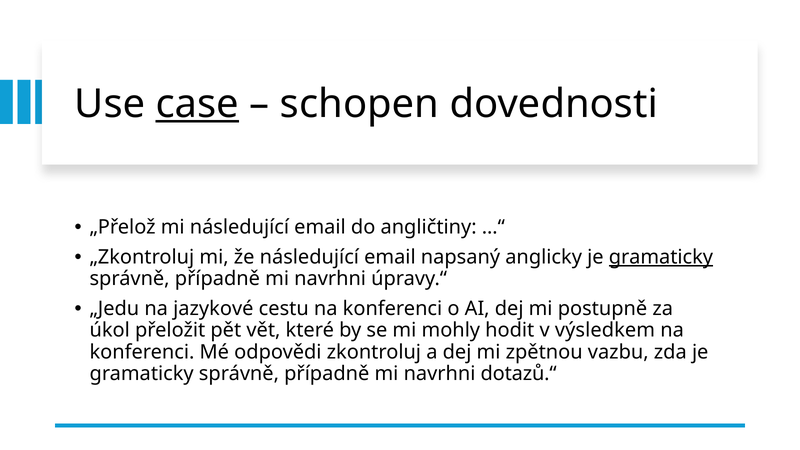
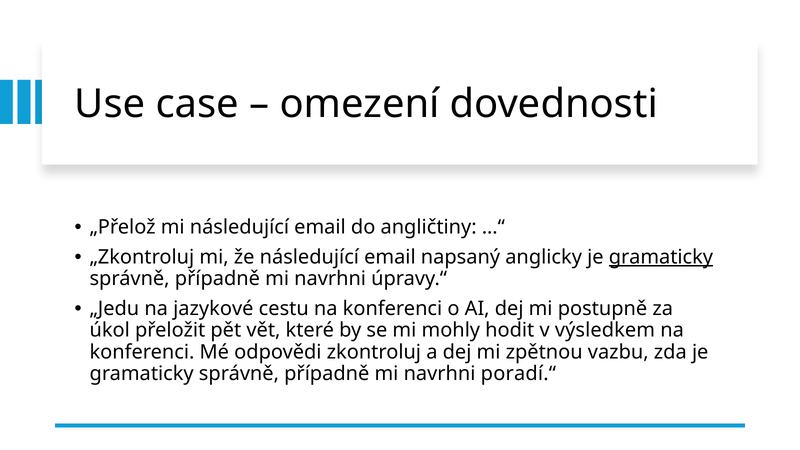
case underline: present -> none
schopen: schopen -> omezení
dotazů.“: dotazů.“ -> poradí.“
